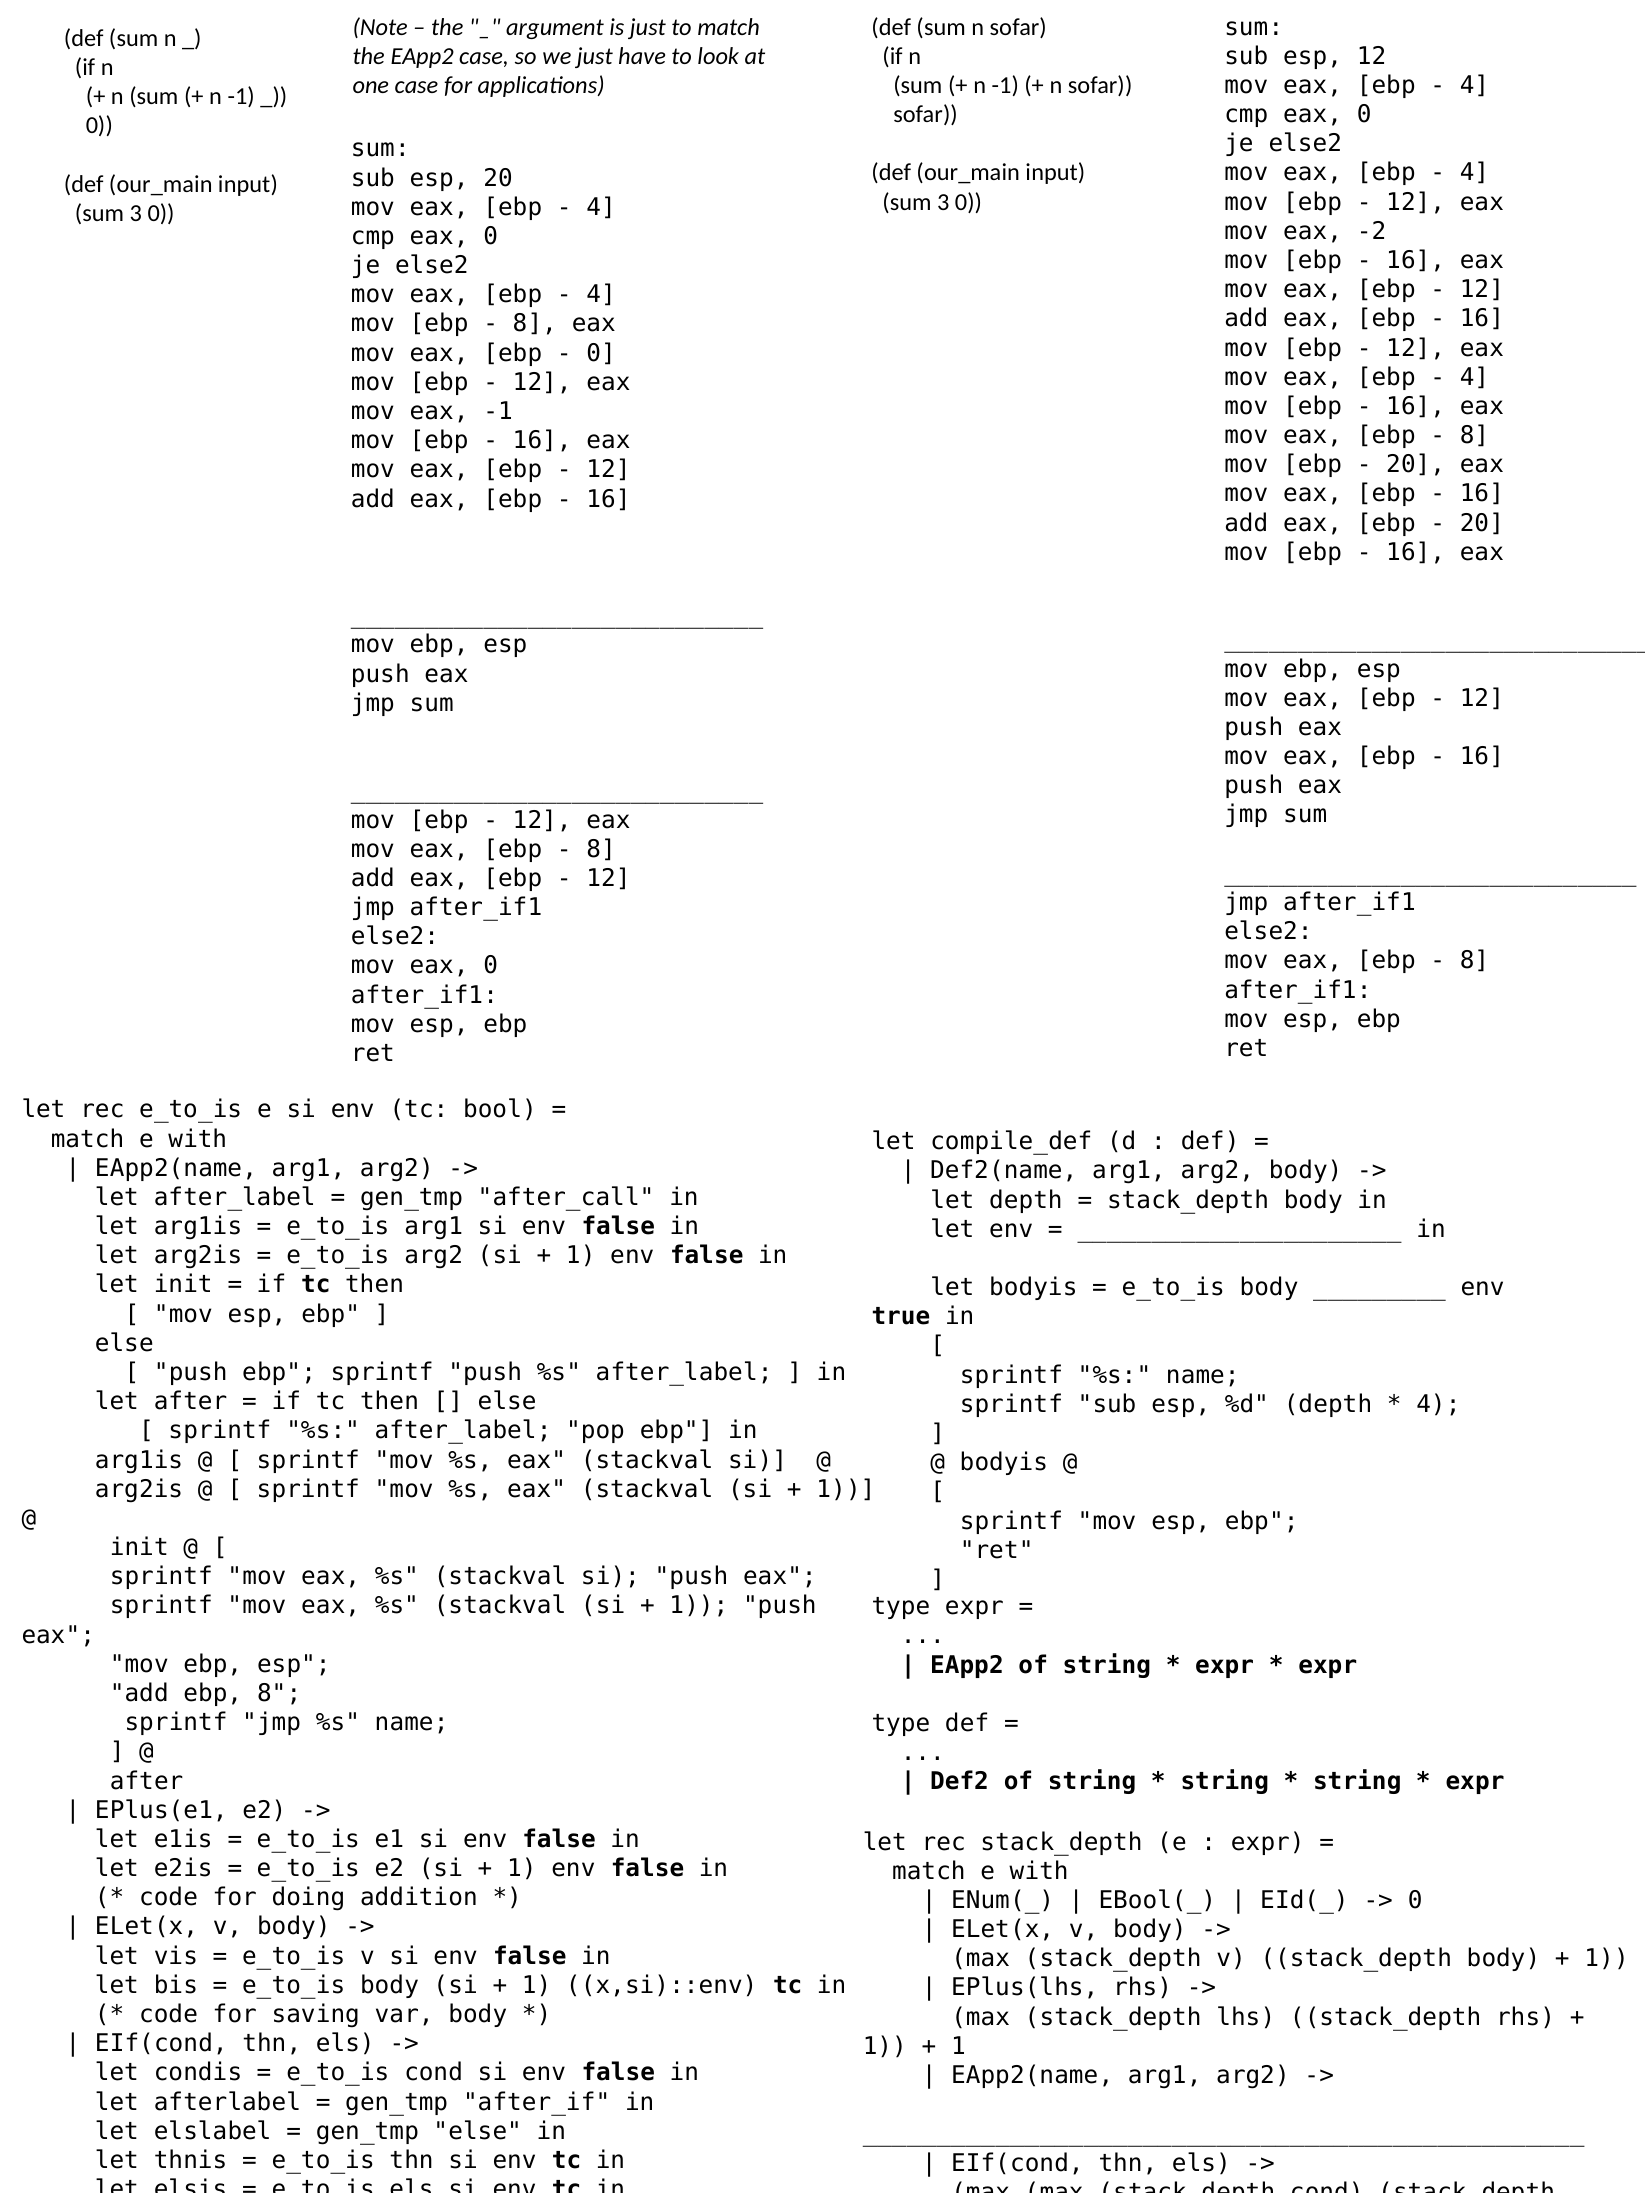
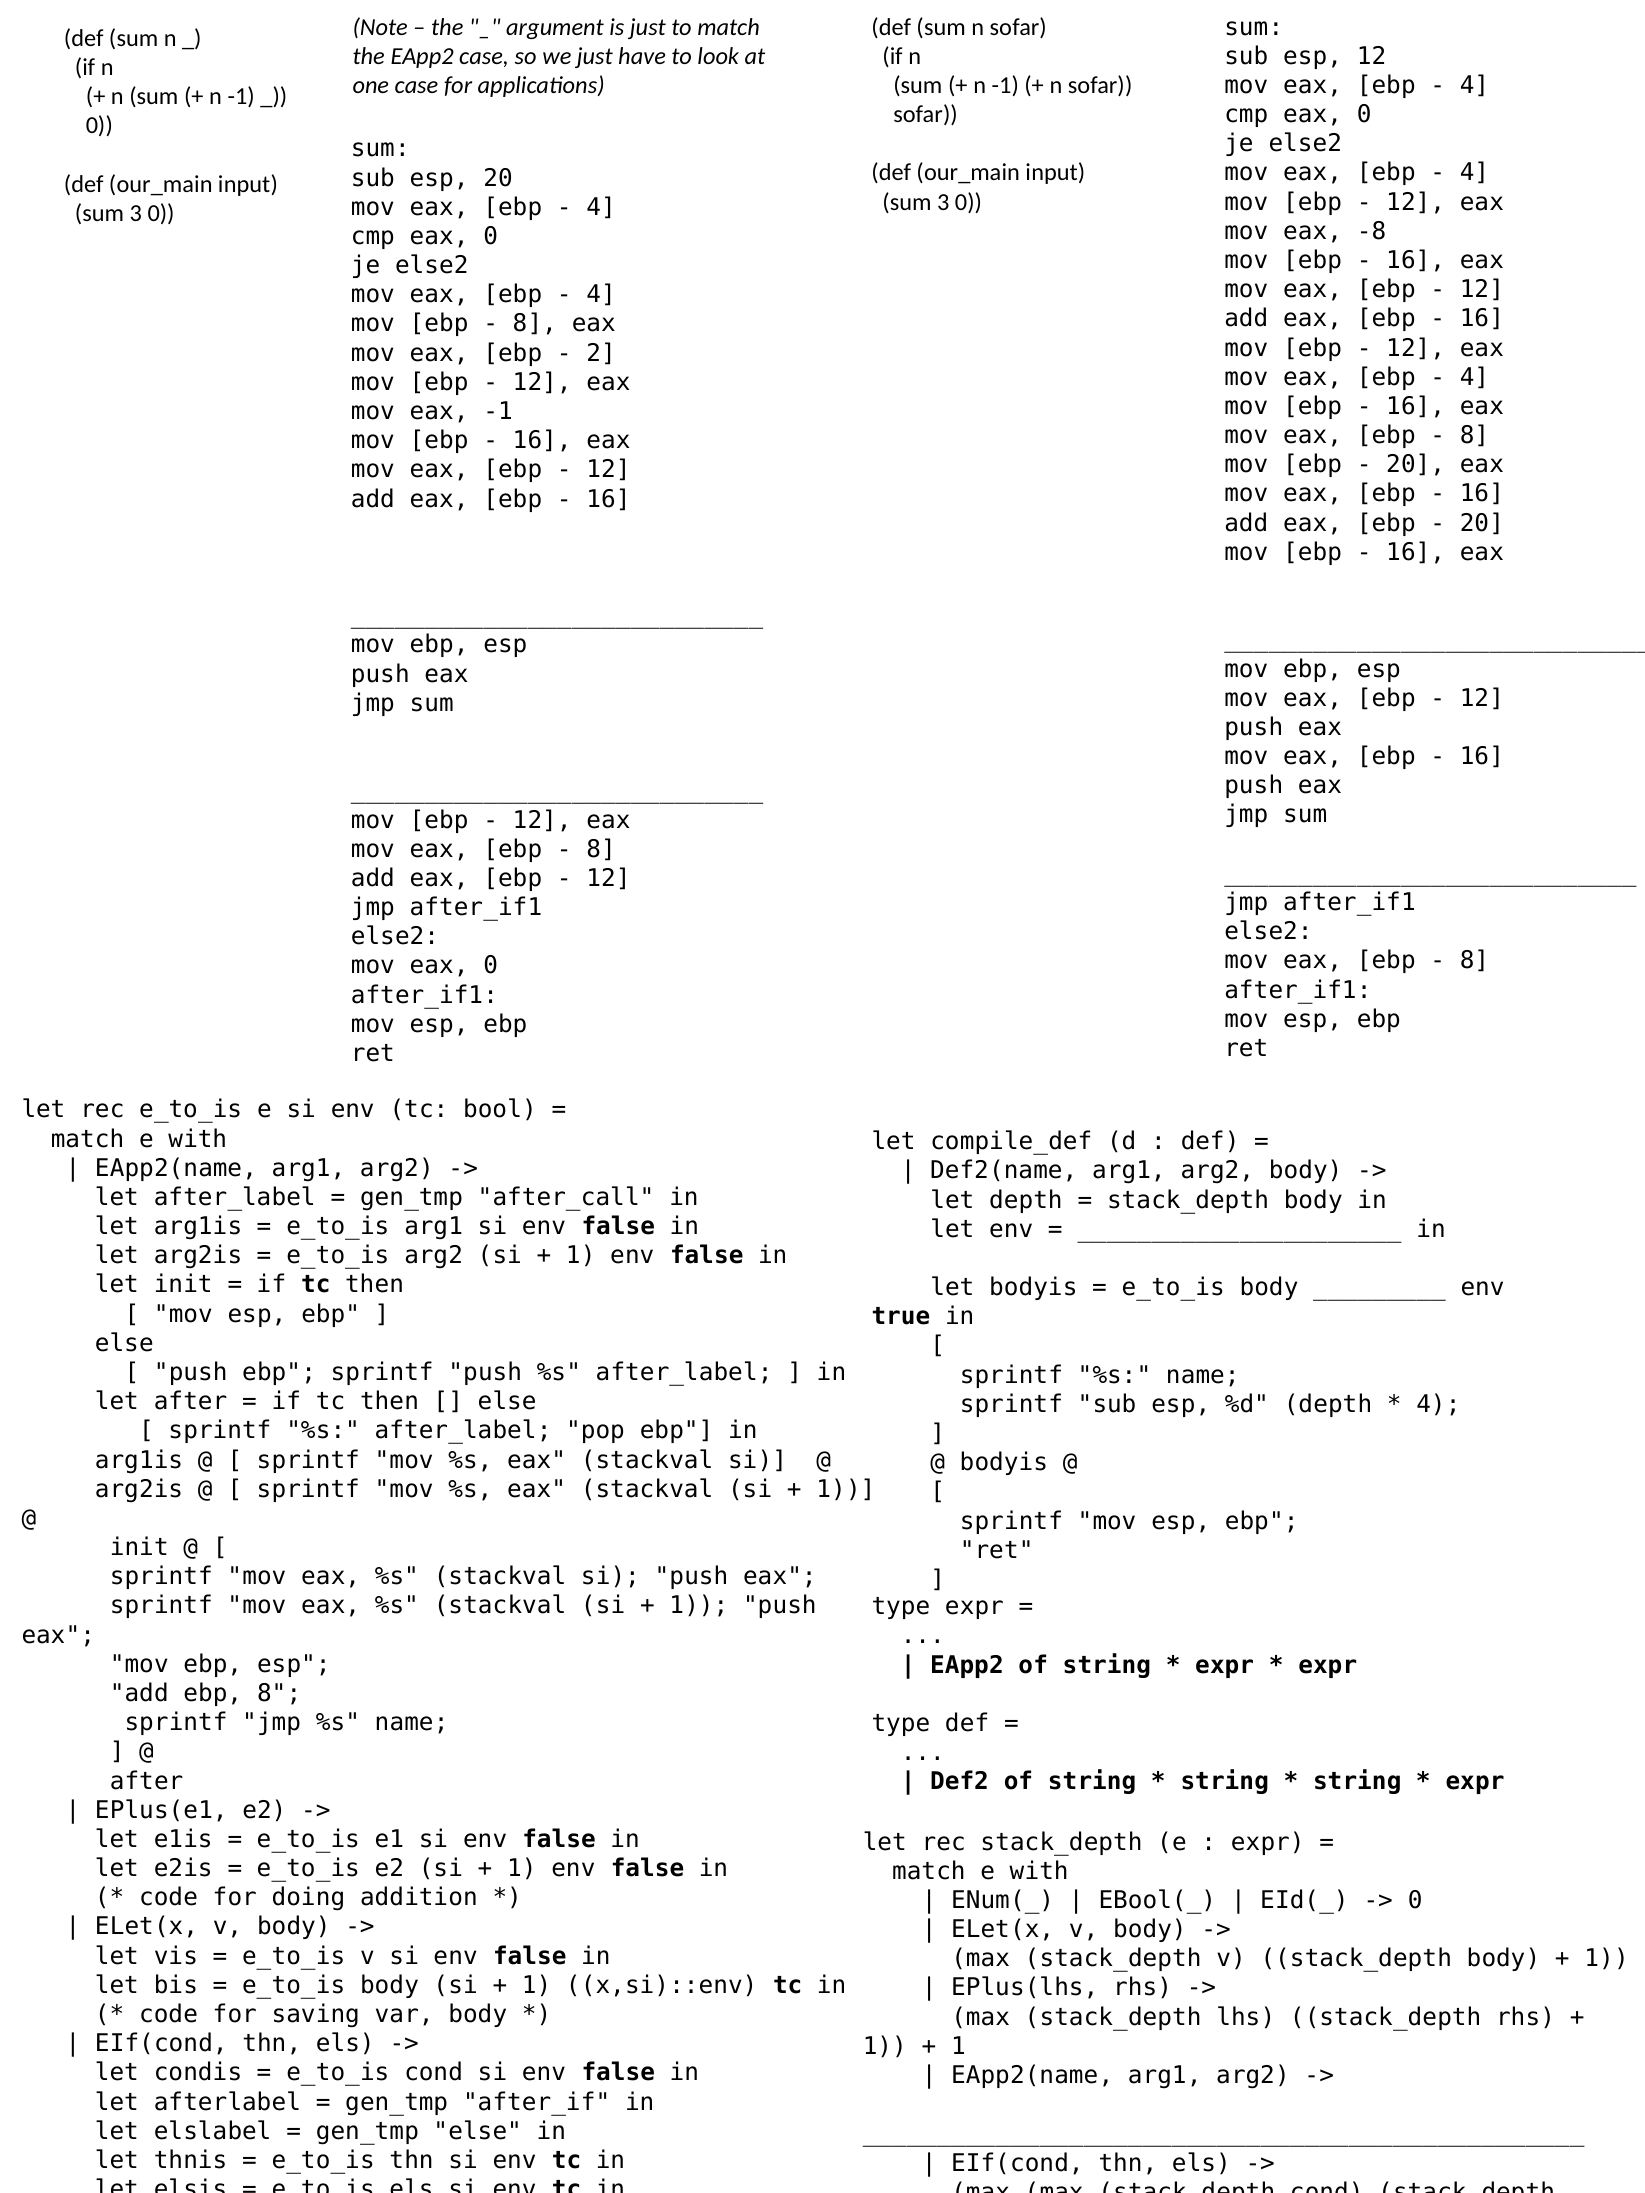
-2: -2 -> -8
0 at (601, 353): 0 -> 2
